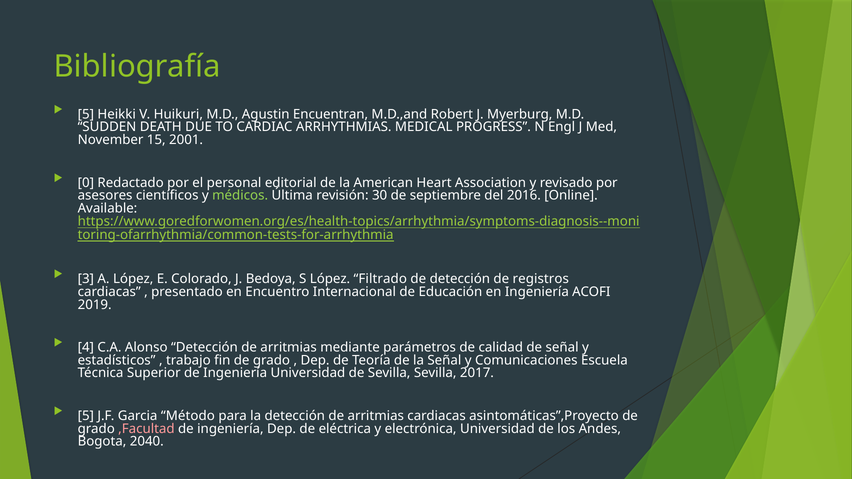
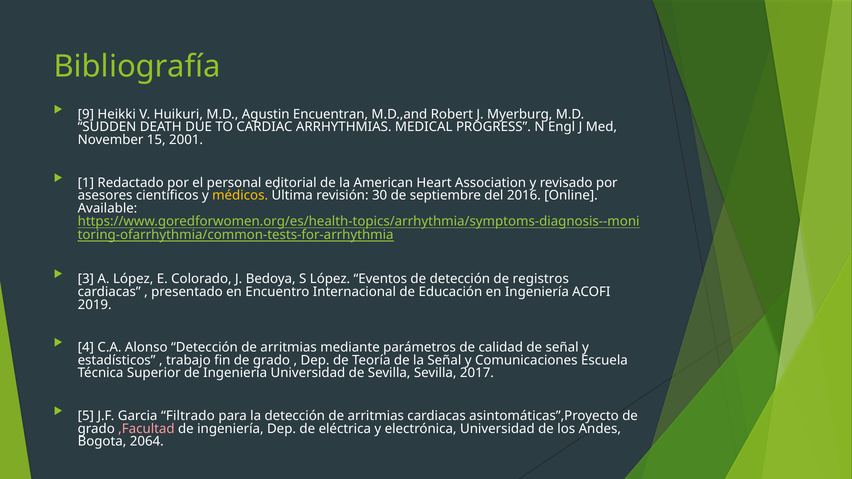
5 at (86, 114): 5 -> 9
0: 0 -> 1
médicos colour: light green -> yellow
Filtrado: Filtrado -> Eventos
Método: Método -> Filtrado
2040: 2040 -> 2064
